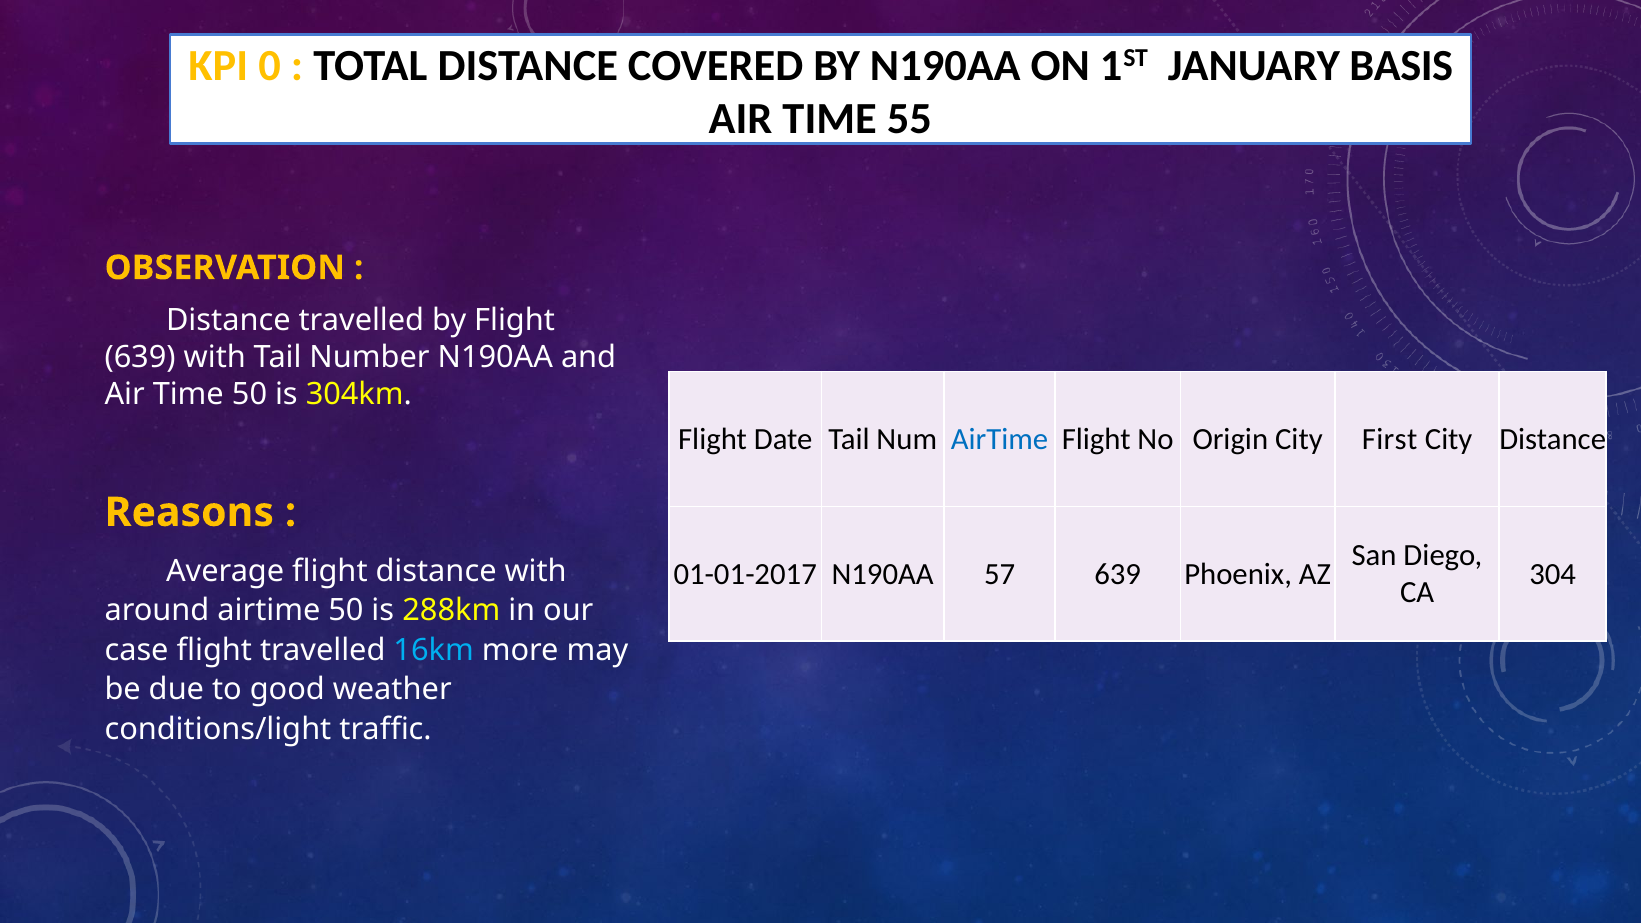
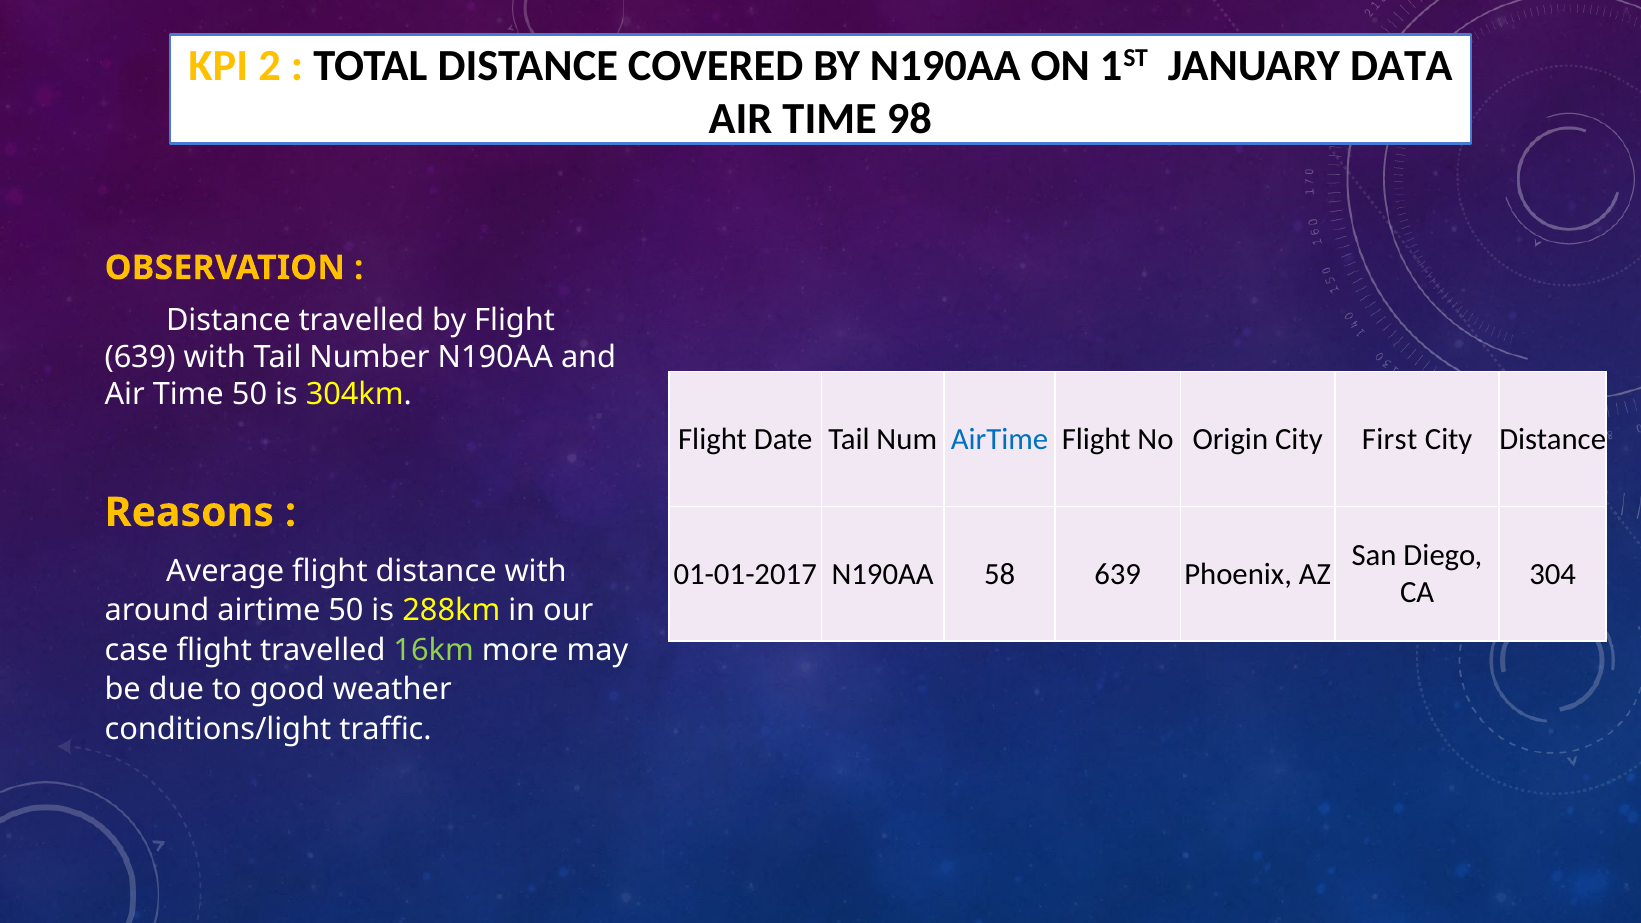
0: 0 -> 2
BASIS: BASIS -> DATA
55: 55 -> 98
57: 57 -> 58
16km colour: light blue -> light green
